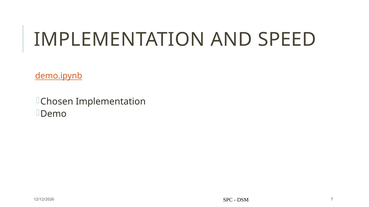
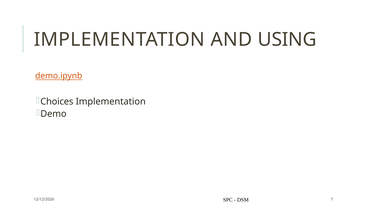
SPEED: SPEED -> USING
Chosen: Chosen -> Choices
